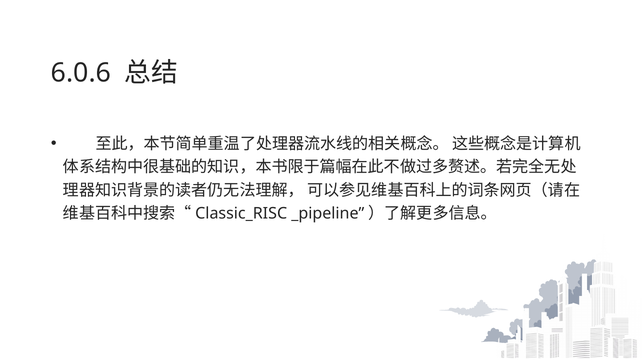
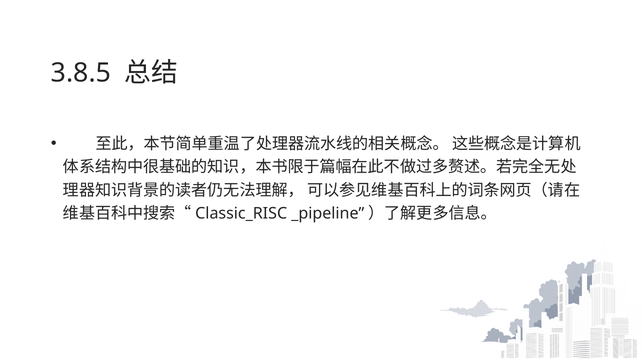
6.0.6: 6.0.6 -> 3.8.5
